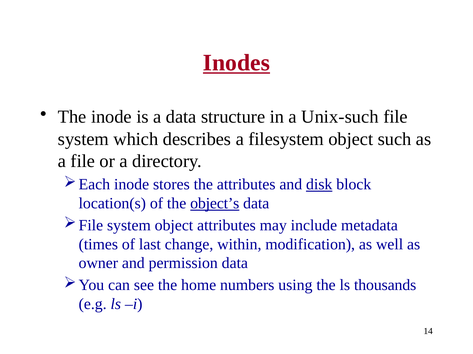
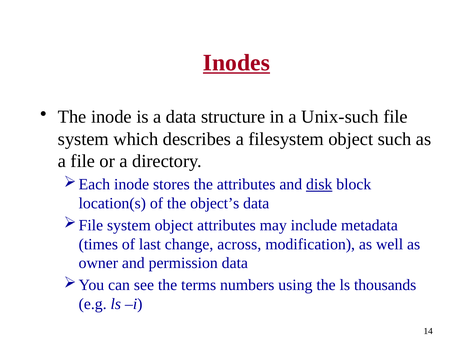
object’s underline: present -> none
within: within -> across
home: home -> terms
